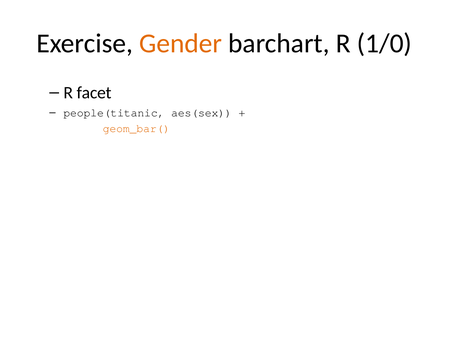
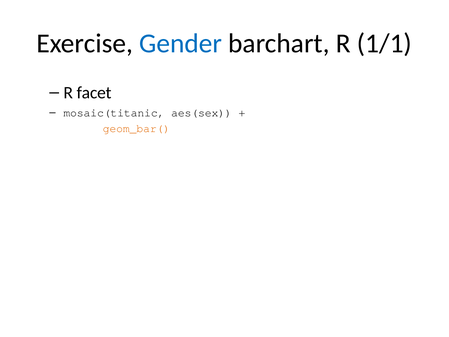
Gender colour: orange -> blue
1/0: 1/0 -> 1/1
people(titanic: people(titanic -> mosaic(titanic
